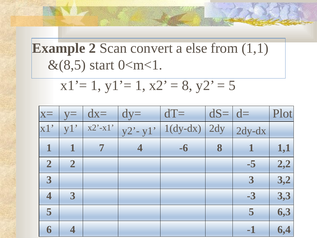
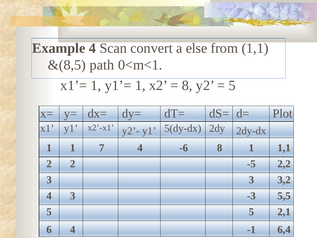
Example 2: 2 -> 4
start: start -> path
1(dy-dx: 1(dy-dx -> 5(dy-dx
3,3: 3,3 -> 5,5
6,3: 6,3 -> 2,1
